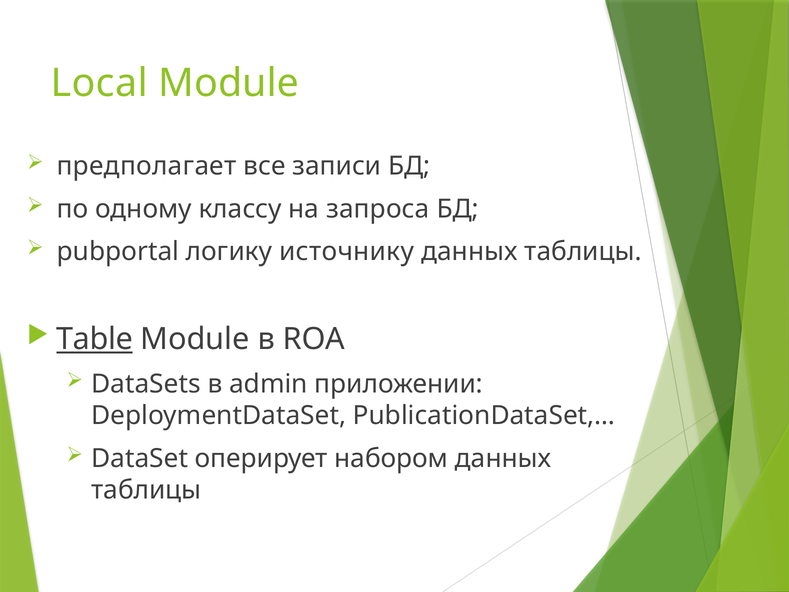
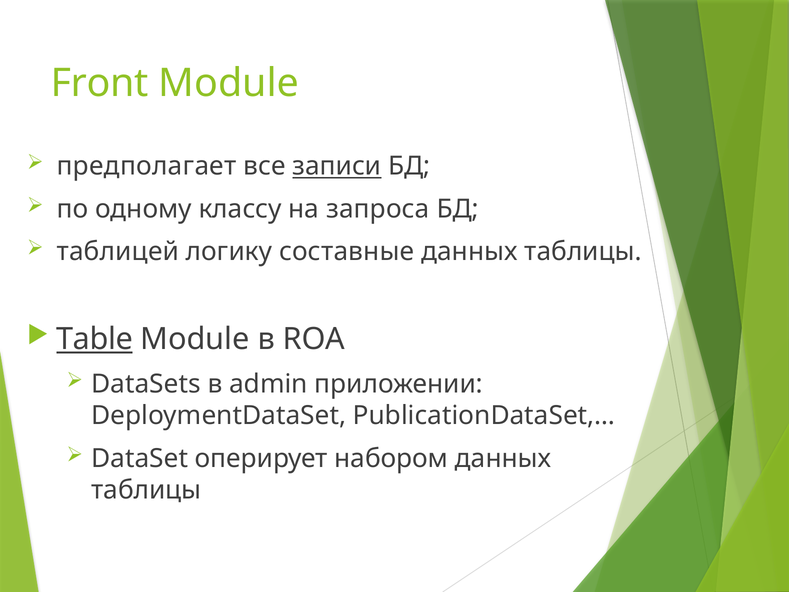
Local: Local -> Front
записи underline: none -> present
pubportal: pubportal -> таблицей
источнику: источнику -> составные
